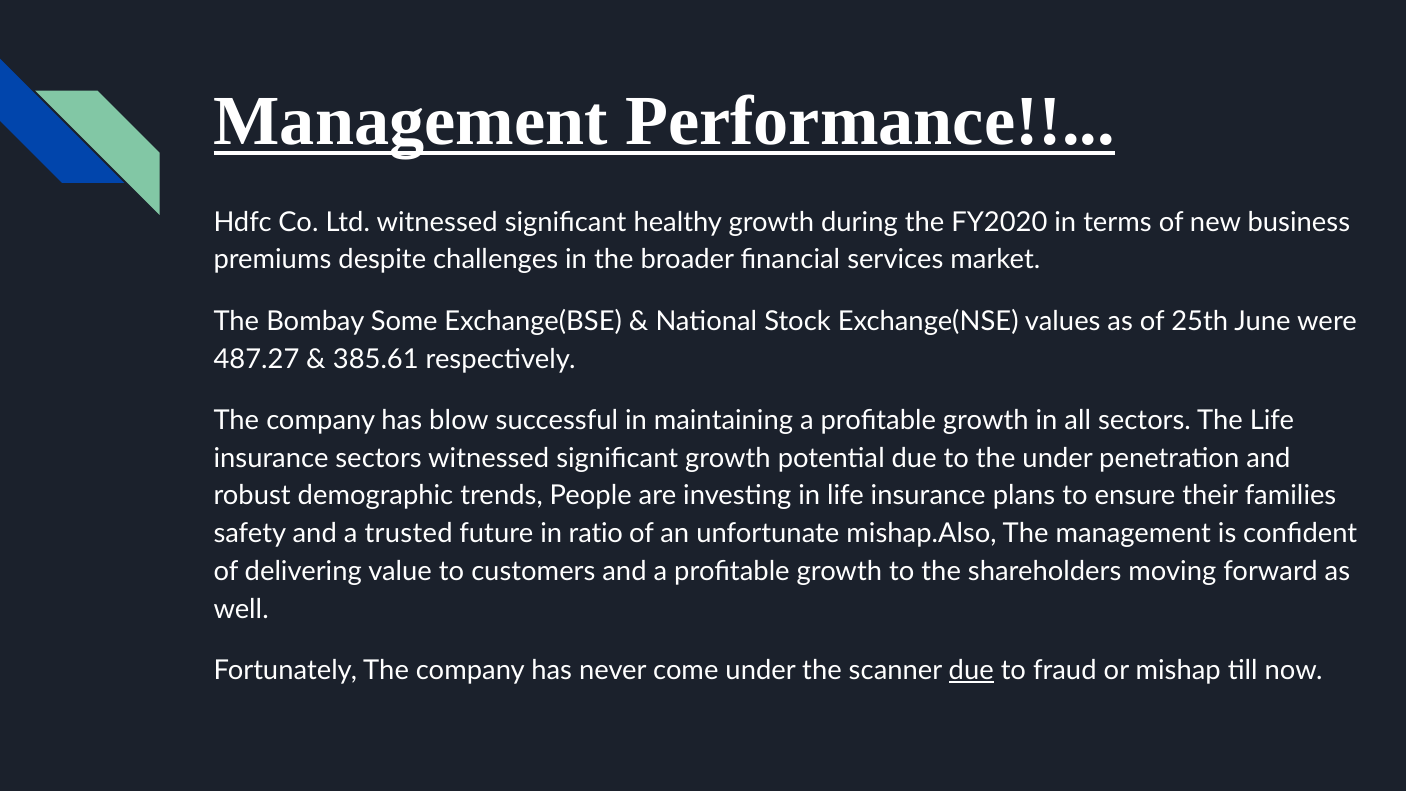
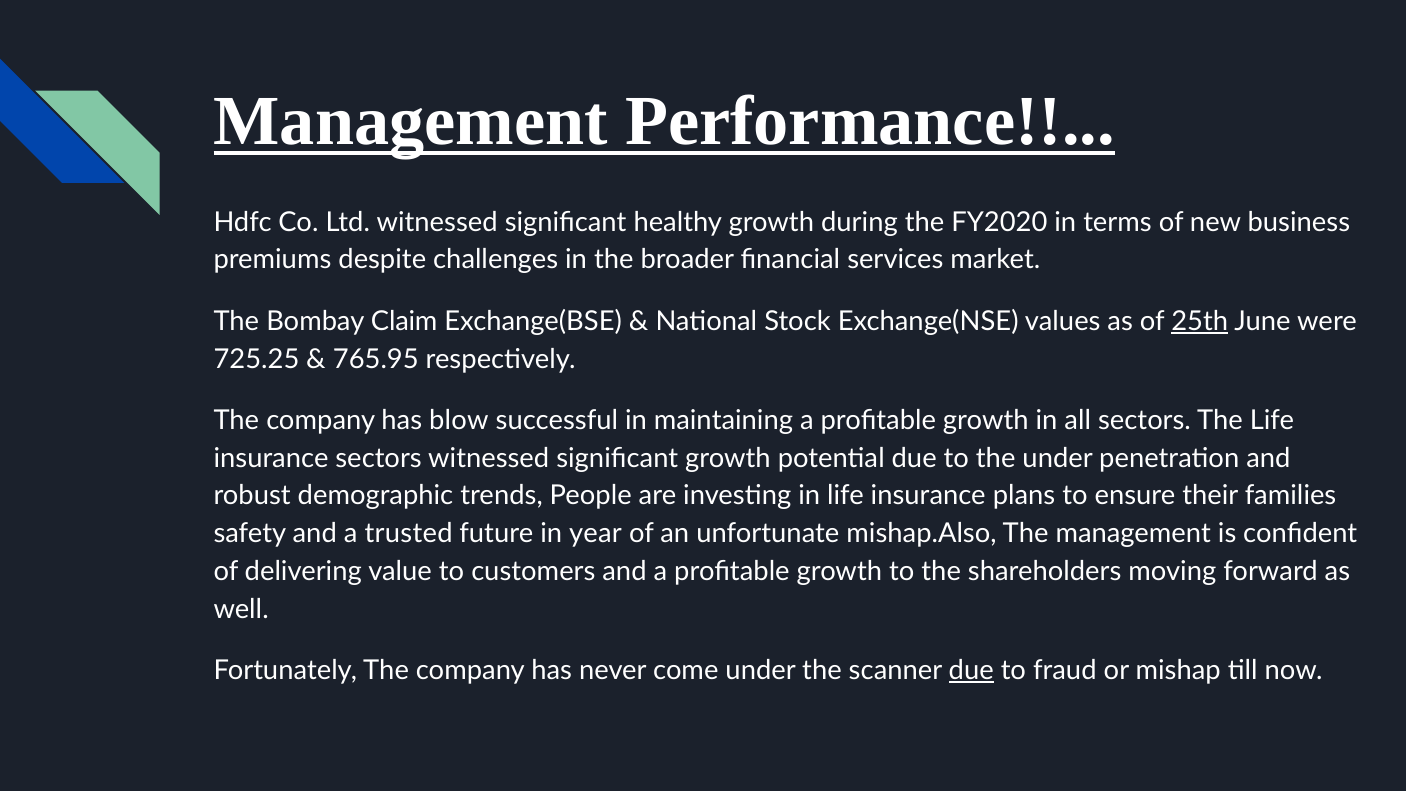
Some: Some -> Claim
25th underline: none -> present
487.27: 487.27 -> 725.25
385.61: 385.61 -> 765.95
ratio: ratio -> year
